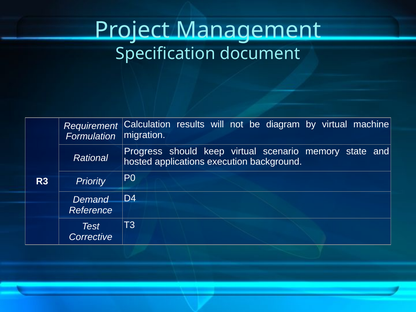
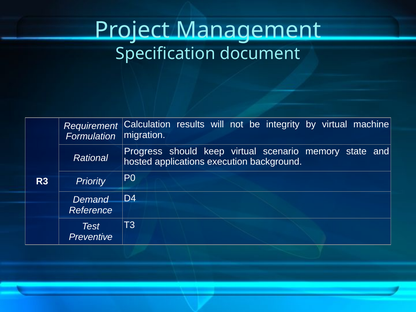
diagram: diagram -> integrity
Corrective: Corrective -> Preventive
